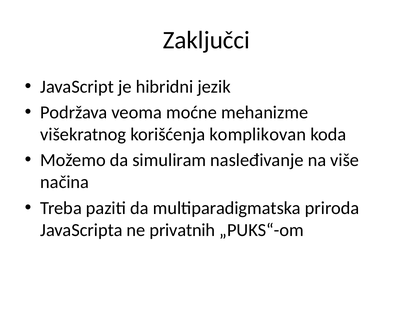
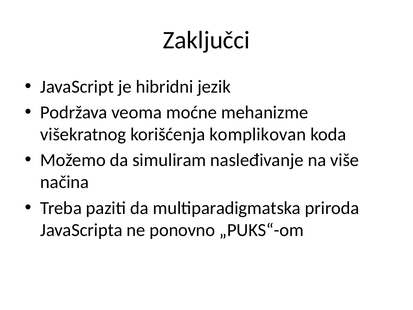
privatnih: privatnih -> ponovno
